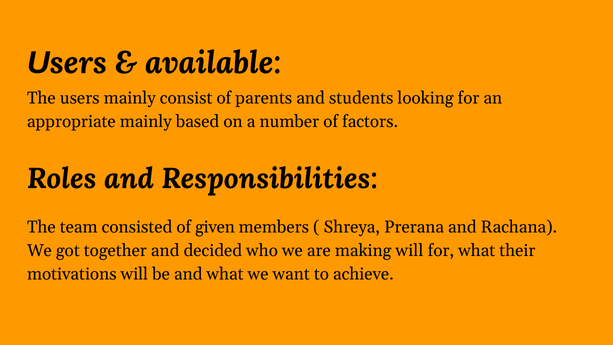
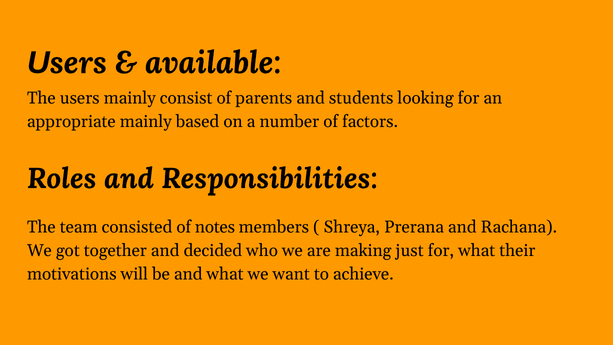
given: given -> notes
making will: will -> just
